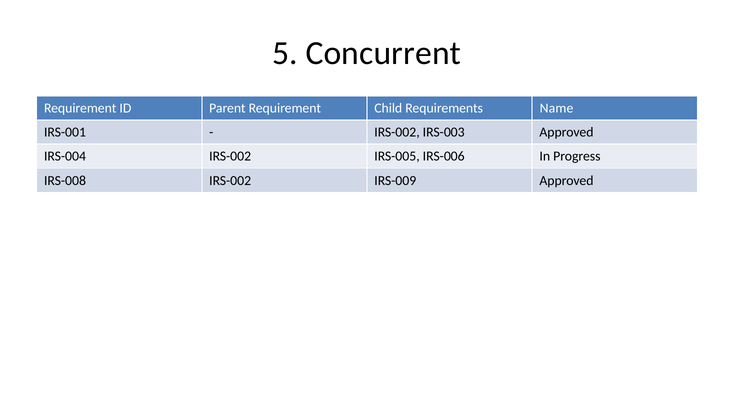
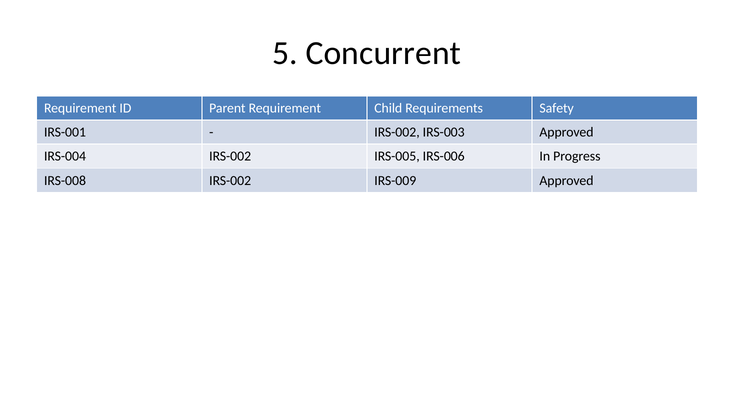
Name: Name -> Safety
